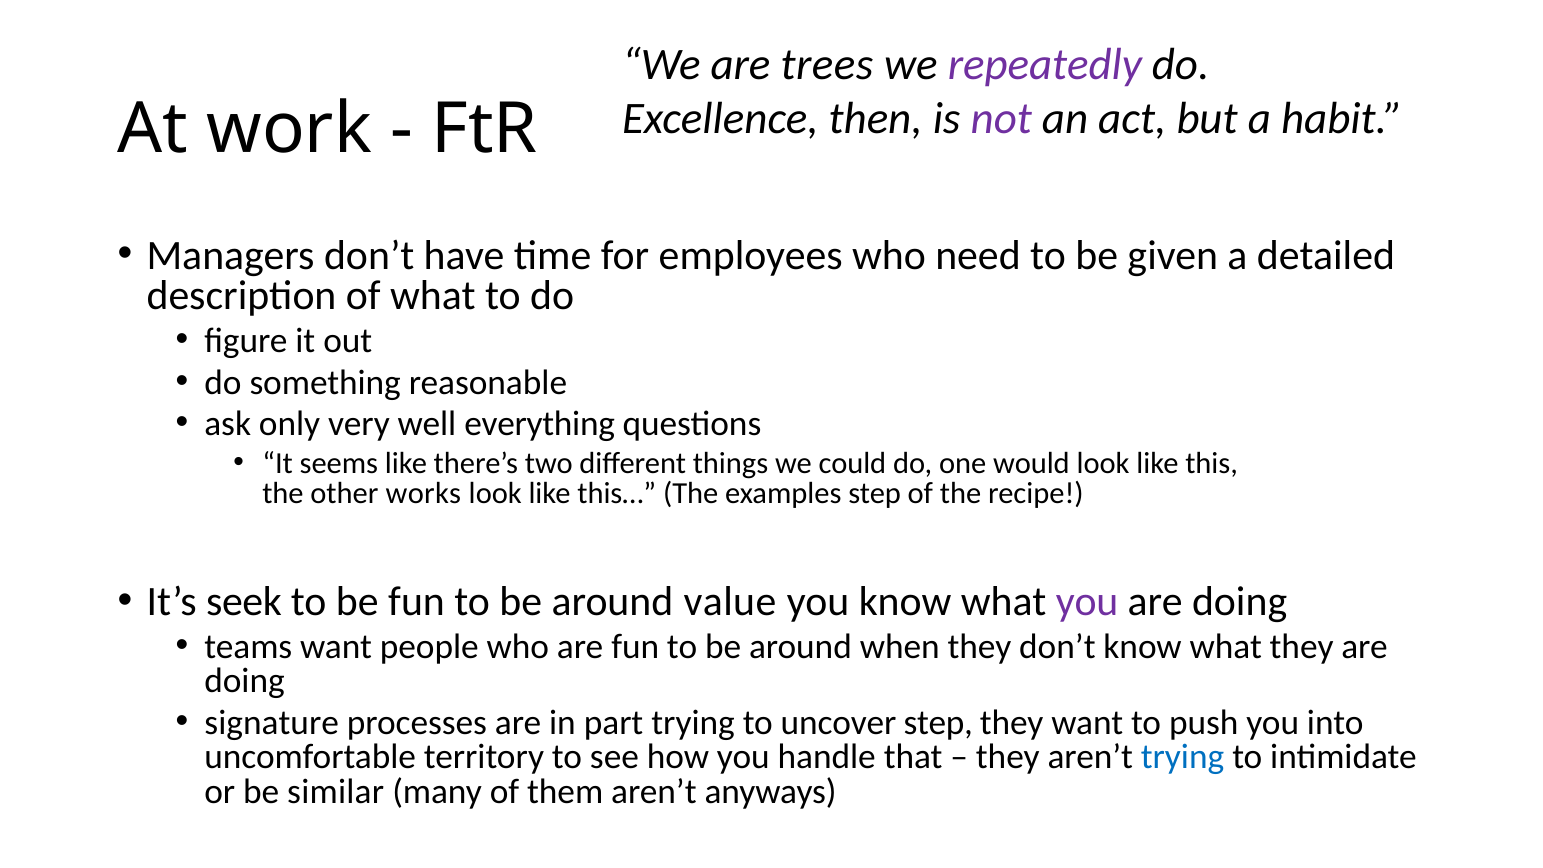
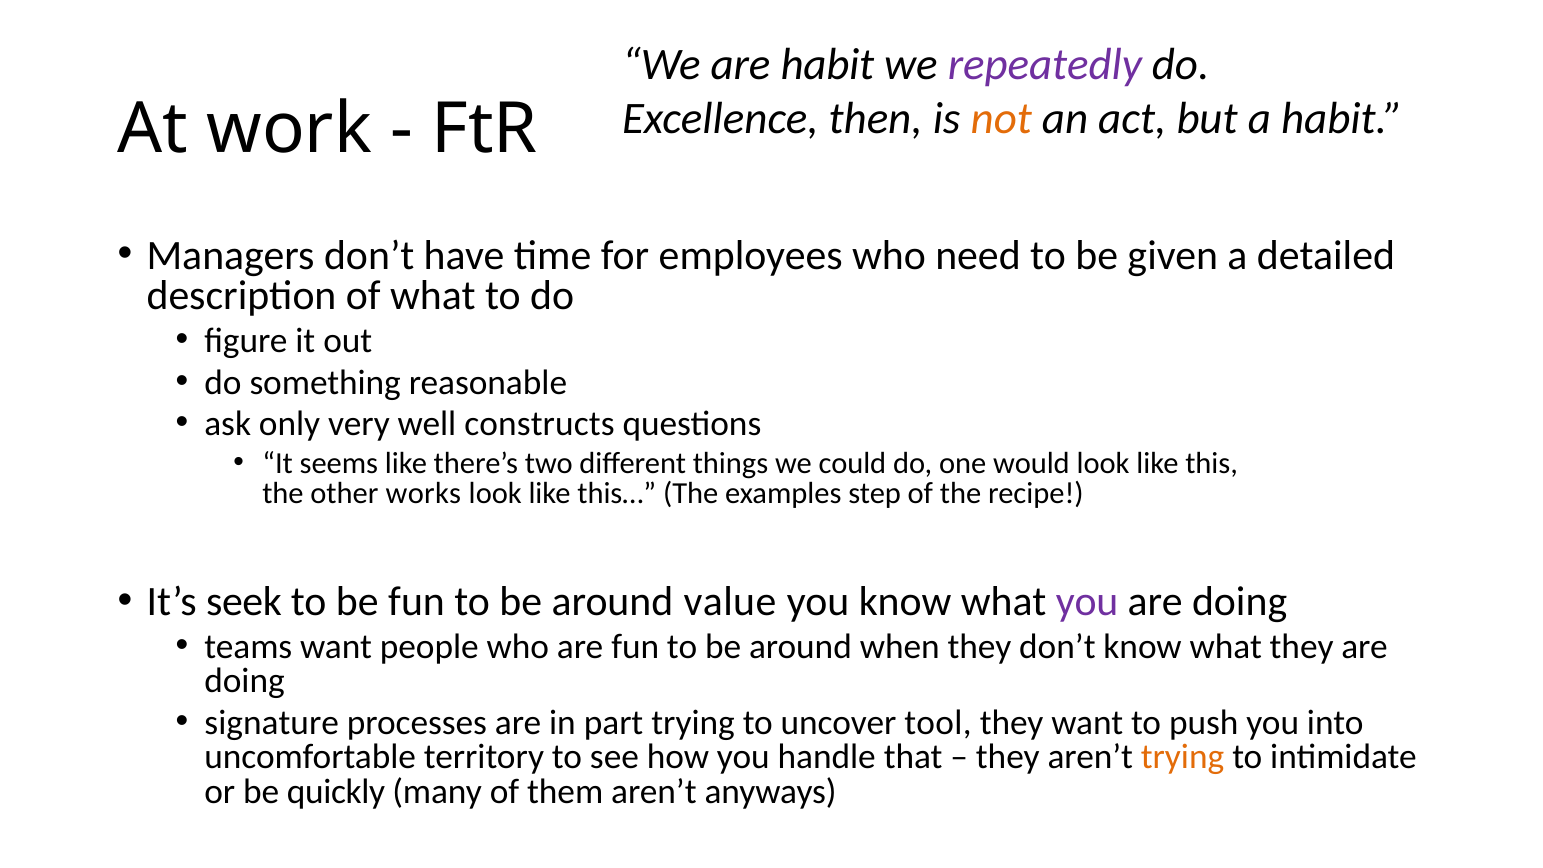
are trees: trees -> habit
not colour: purple -> orange
everything: everything -> constructs
uncover step: step -> tool
trying at (1183, 757) colour: blue -> orange
similar: similar -> quickly
